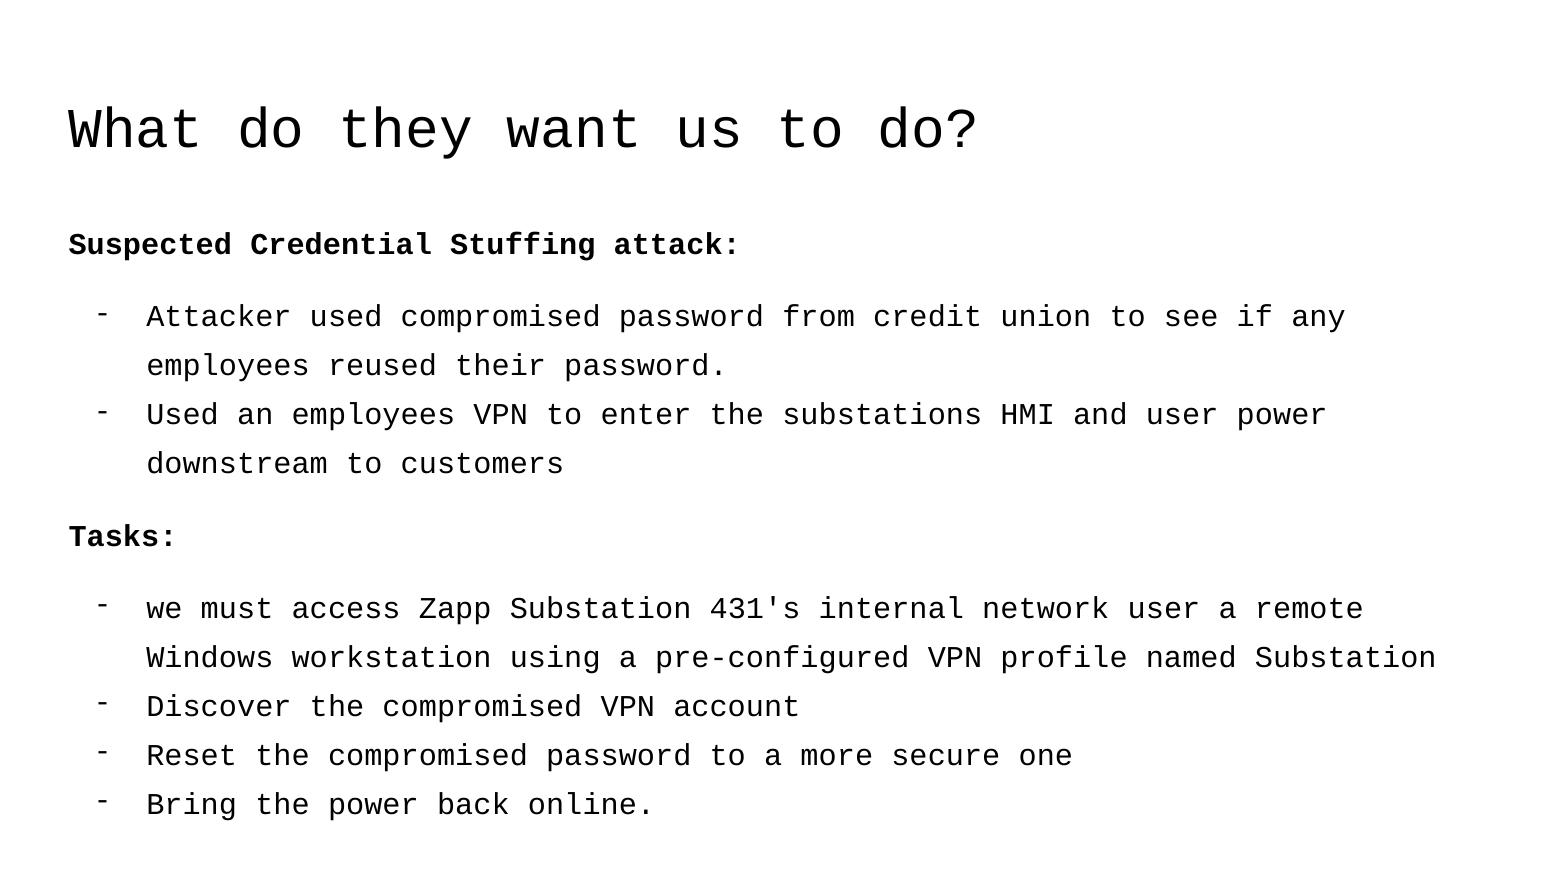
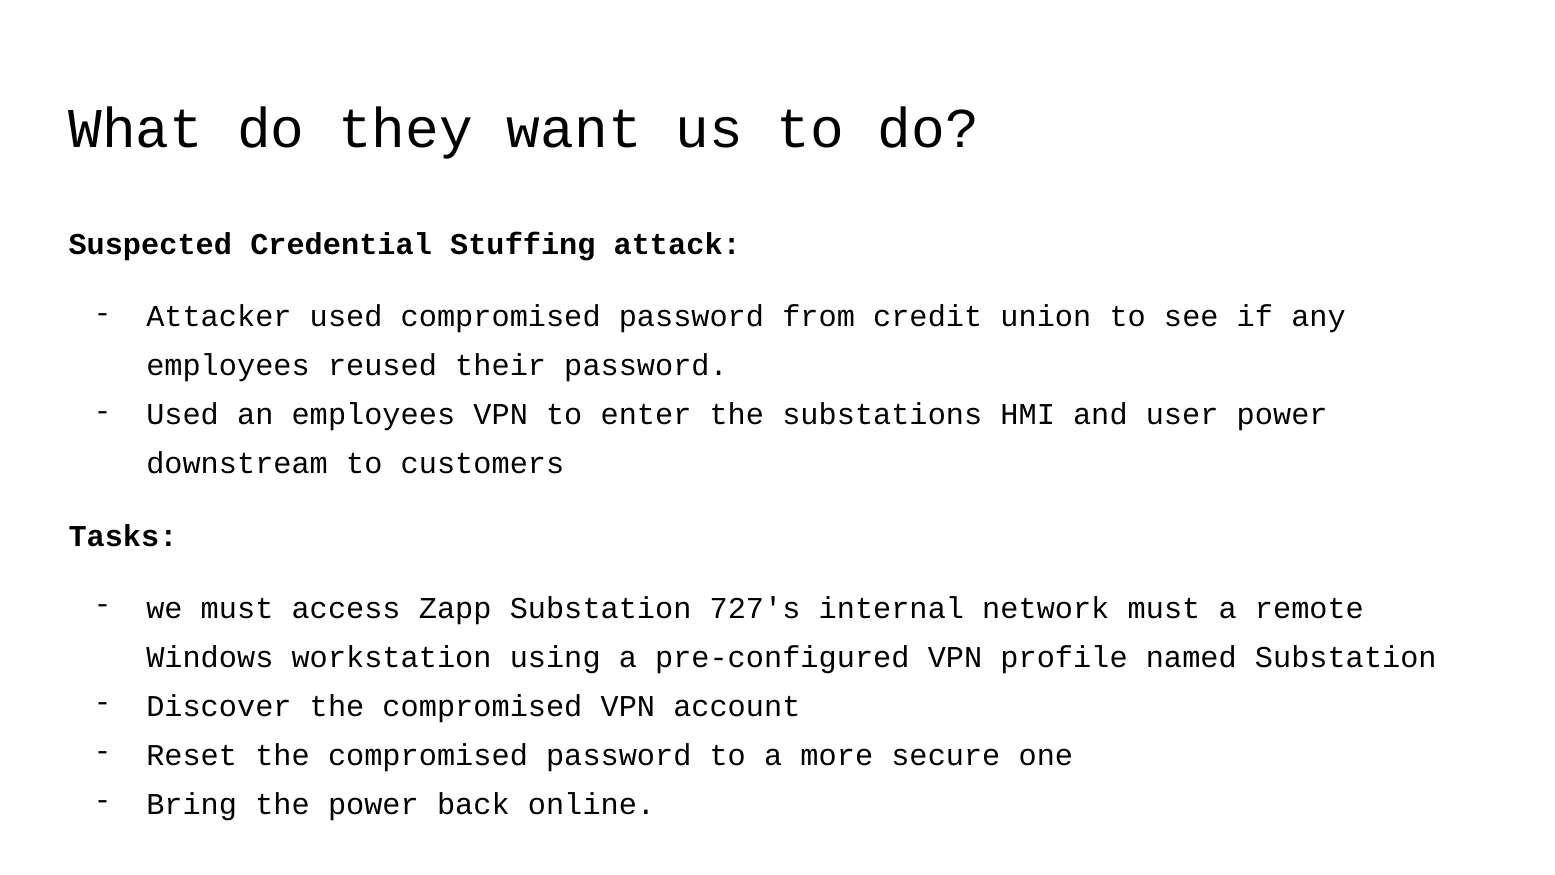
431's: 431's -> 727's
network user: user -> must
